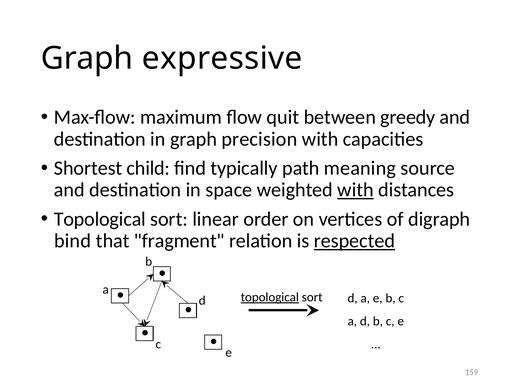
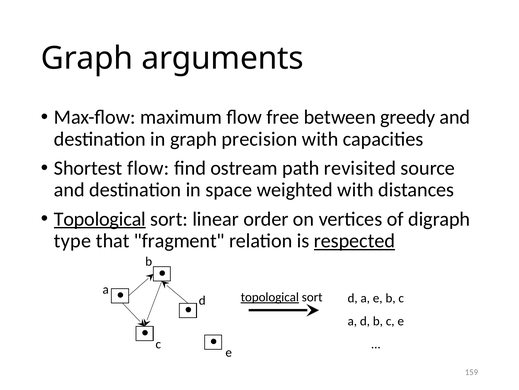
expressive: expressive -> arguments
quit: quit -> free
Shortest child: child -> flow
typically: typically -> ostream
meaning: meaning -> revisited
with at (355, 190) underline: present -> none
Topological at (100, 219) underline: none -> present
bind: bind -> type
